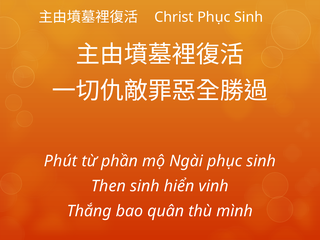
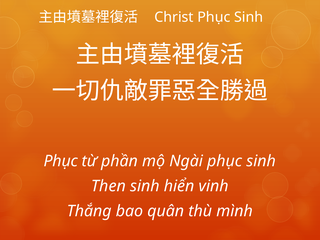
Phút at (61, 161): Phút -> Phục
